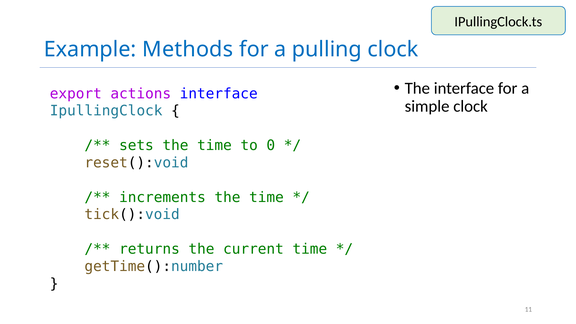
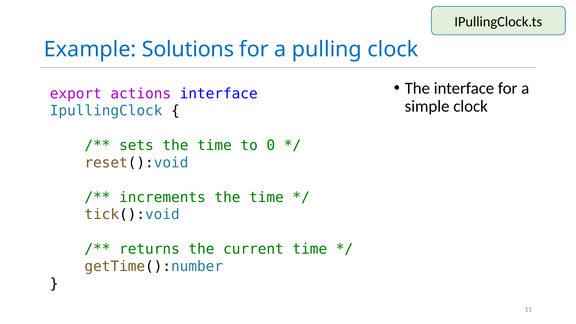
Methods: Methods -> Solutions
